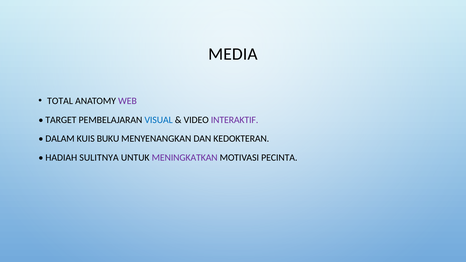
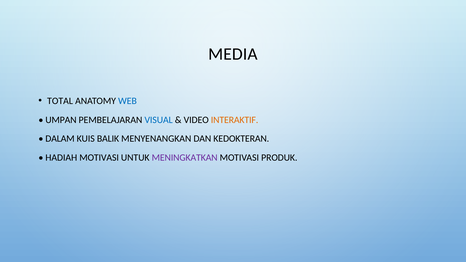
WEB colour: purple -> blue
TARGET: TARGET -> UMPAN
INTERAKTIF colour: purple -> orange
BUKU: BUKU -> BALIK
HADIAH SULITNYA: SULITNYA -> MOTIVASI
PECINTA: PECINTA -> PRODUK
